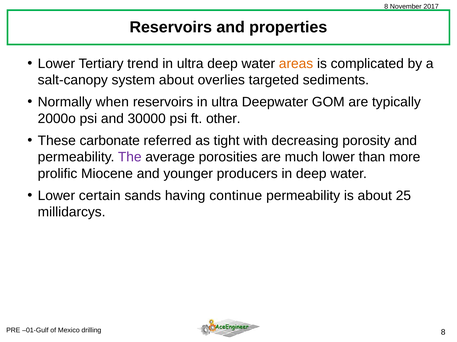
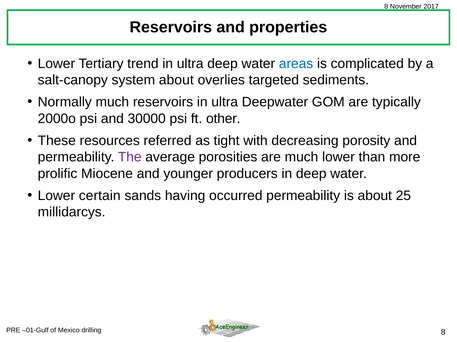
areas colour: orange -> blue
Normally when: when -> much
carbonate: carbonate -> resources
continue: continue -> occurred
